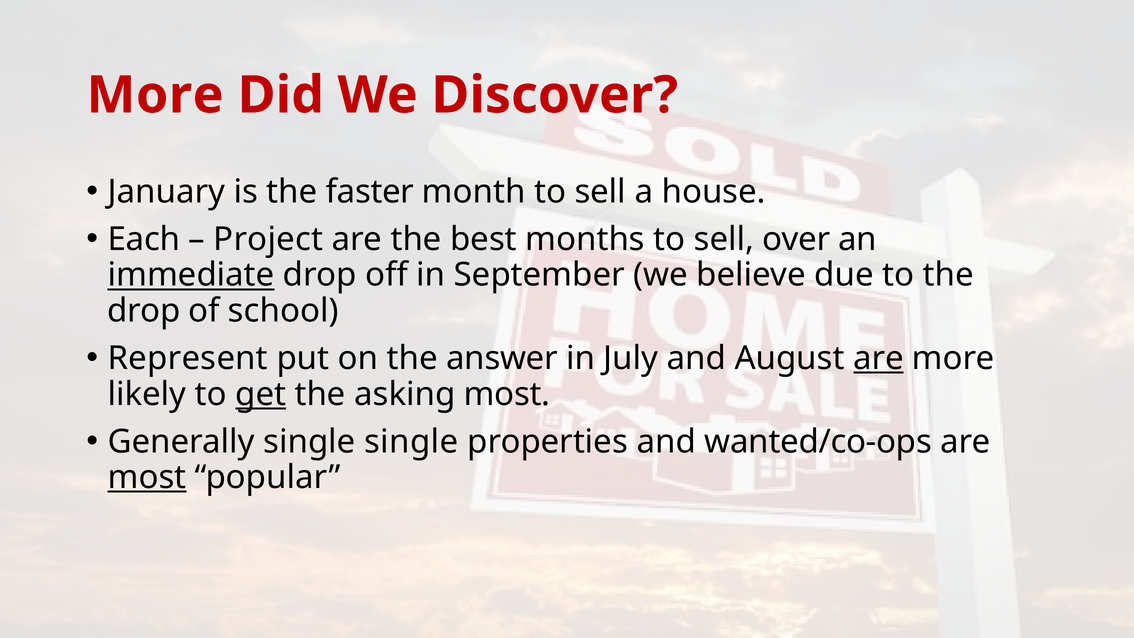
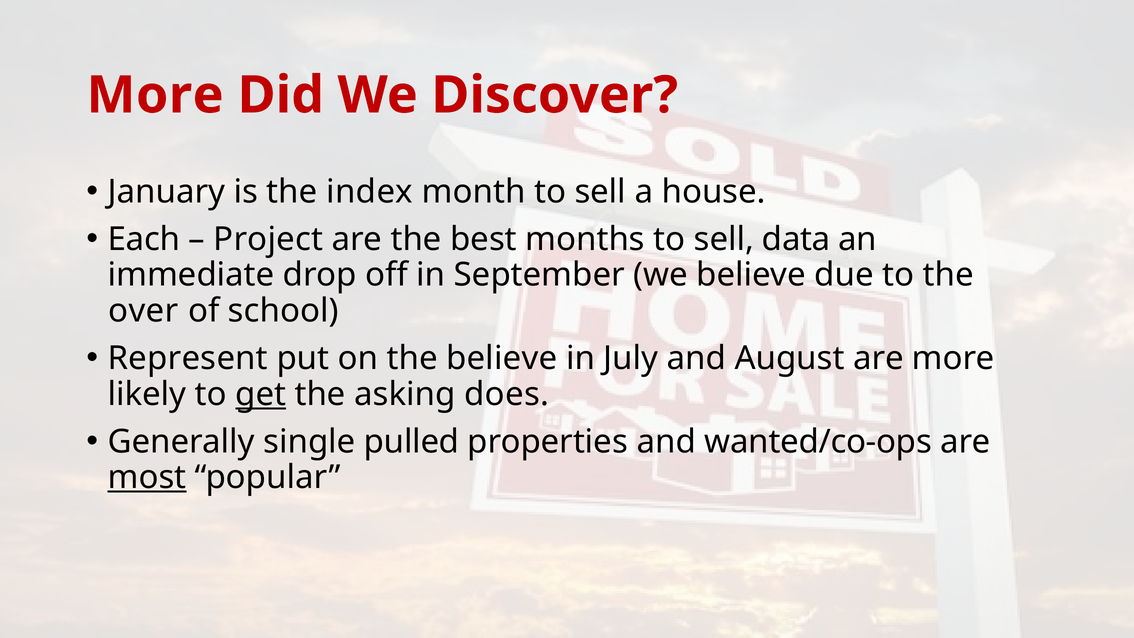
faster: faster -> index
over: over -> data
immediate underline: present -> none
drop at (144, 311): drop -> over
the answer: answer -> believe
are at (878, 358) underline: present -> none
asking most: most -> does
single single: single -> pulled
